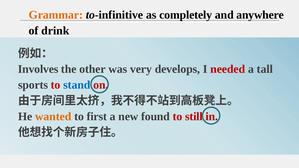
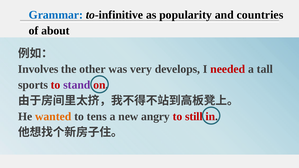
Grammar colour: orange -> blue
completely: completely -> popularity
anywhere: anywhere -> countries
drink: drink -> about
stand colour: blue -> purple
first: first -> tens
found: found -> angry
